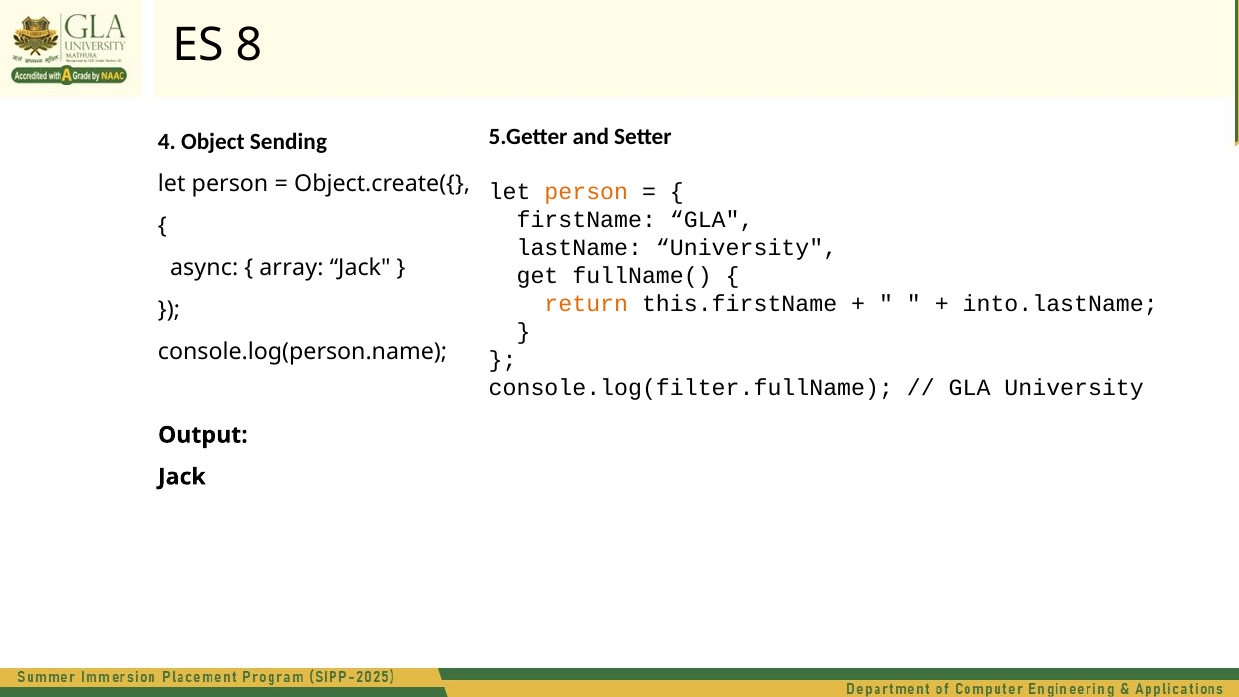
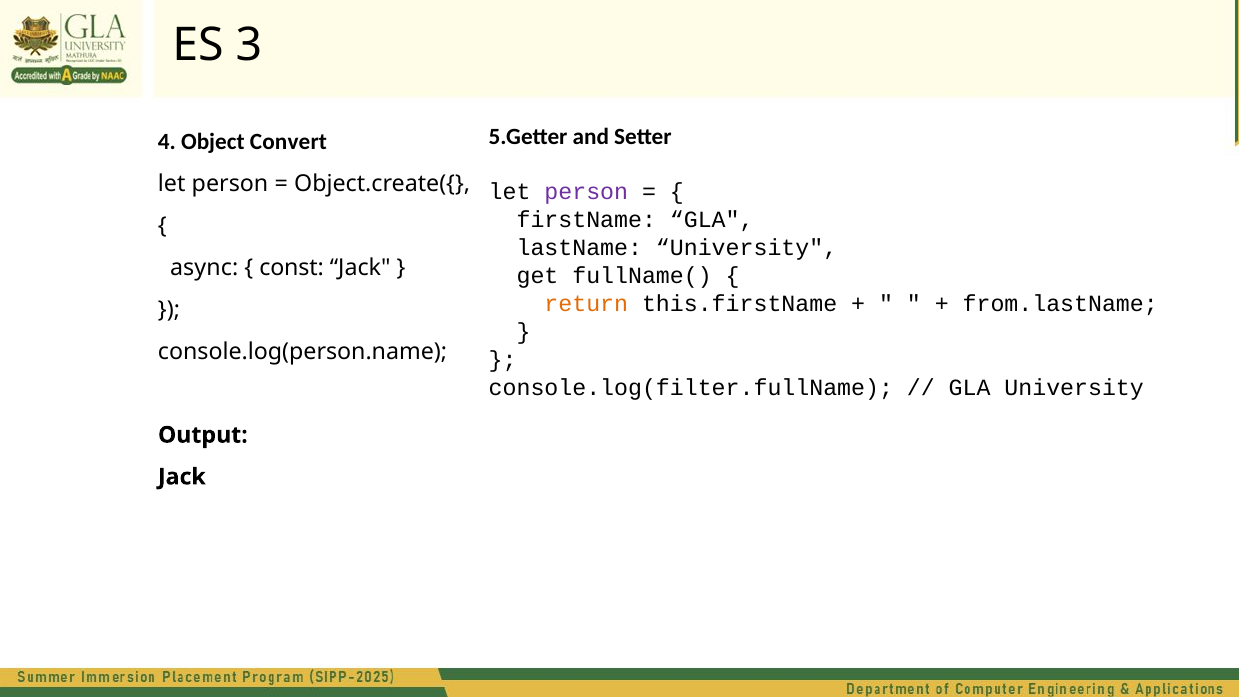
8: 8 -> 3
Sending: Sending -> Convert
person at (586, 192) colour: orange -> purple
array: array -> const
into.lastName: into.lastName -> from.lastName
